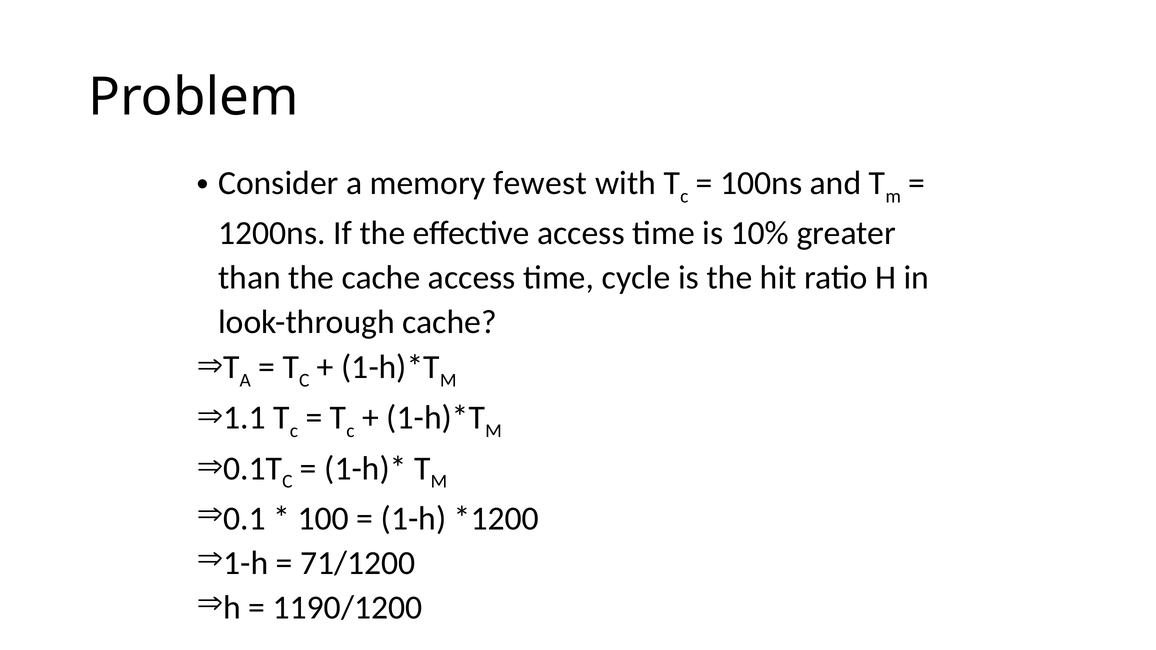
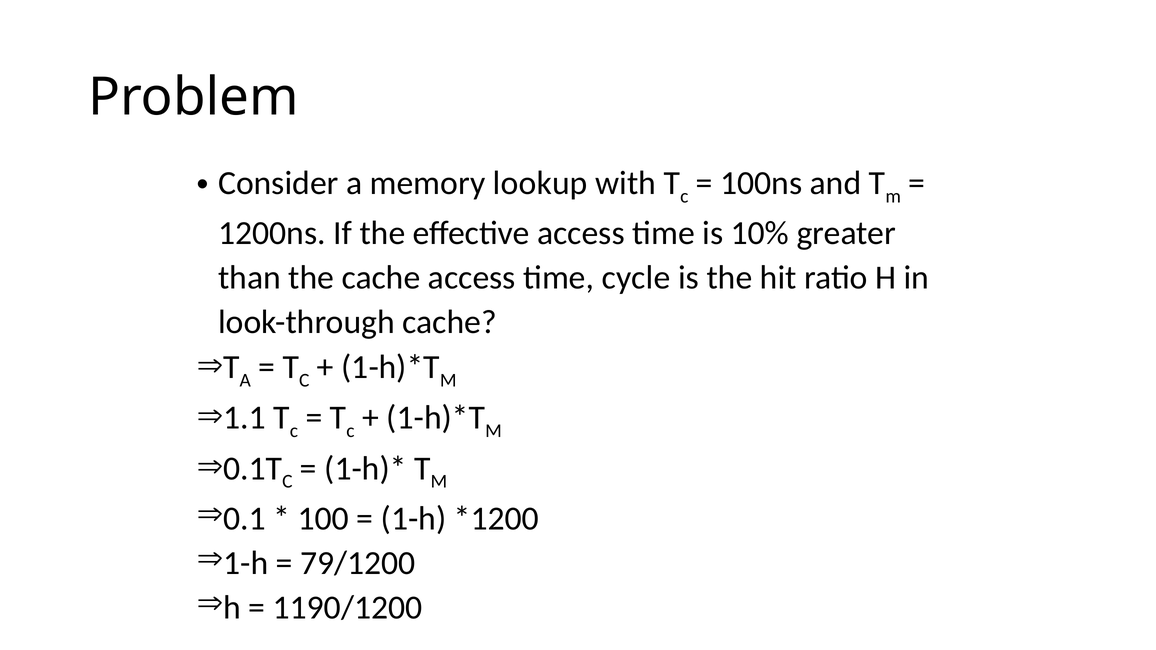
fewest: fewest -> lookup
71/1200: 71/1200 -> 79/1200
